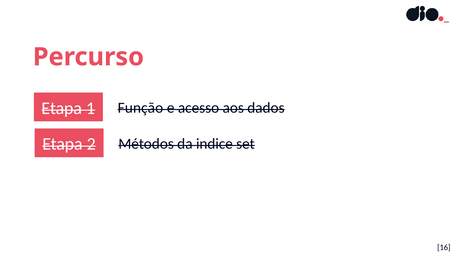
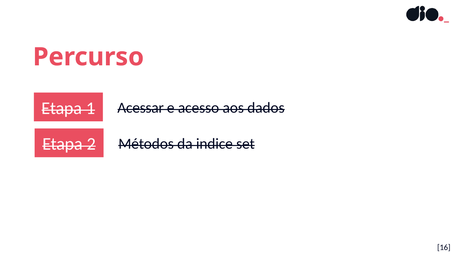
Função: Função -> Acessar
